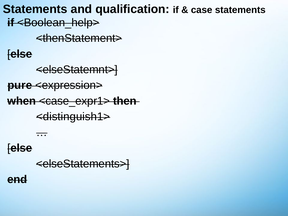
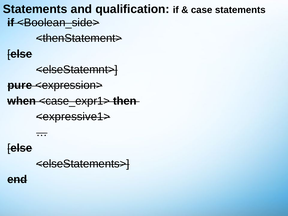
<Boolean_help>: <Boolean_help> -> <Boolean_side>
<distinguish1>: <distinguish1> -> <expressive1>
